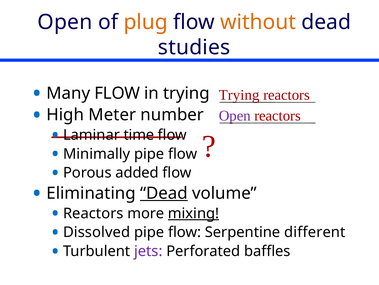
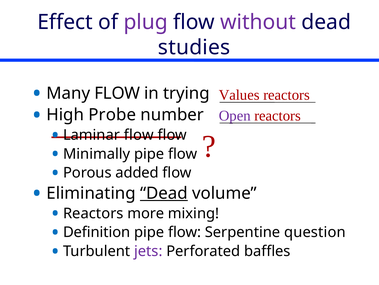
Open at (65, 22): Open -> Effect
plug colour: orange -> purple
without colour: orange -> purple
Trying at (239, 95): Trying -> Values
Meter: Meter -> Probe
Laminar time: time -> flow
mixing underline: present -> none
Dissolved: Dissolved -> Definition
different: different -> question
